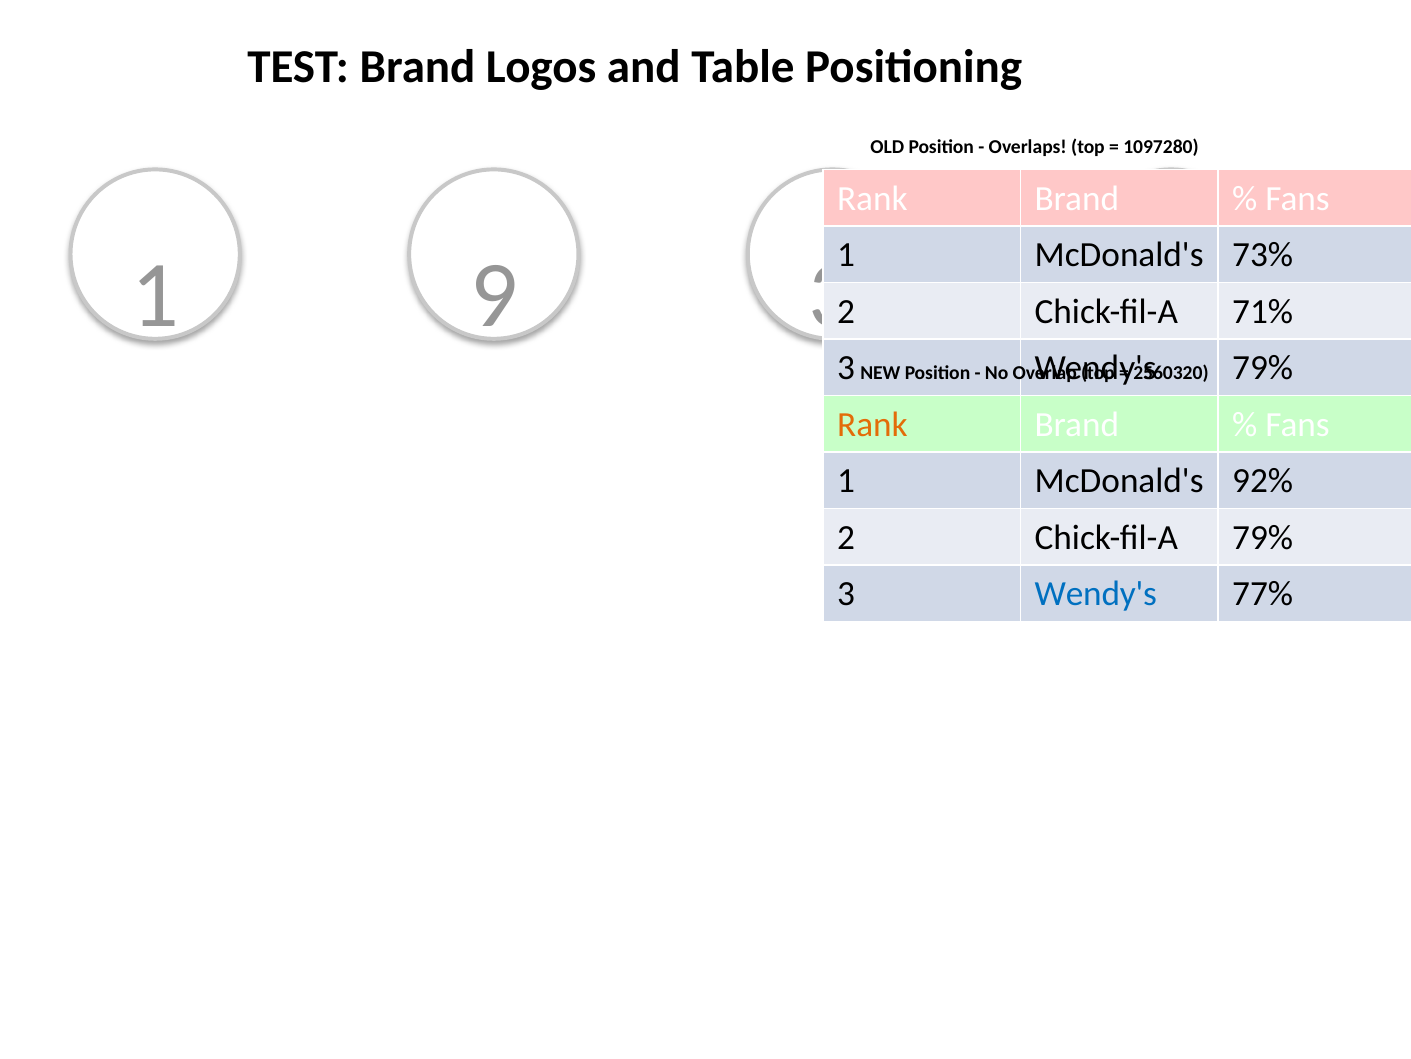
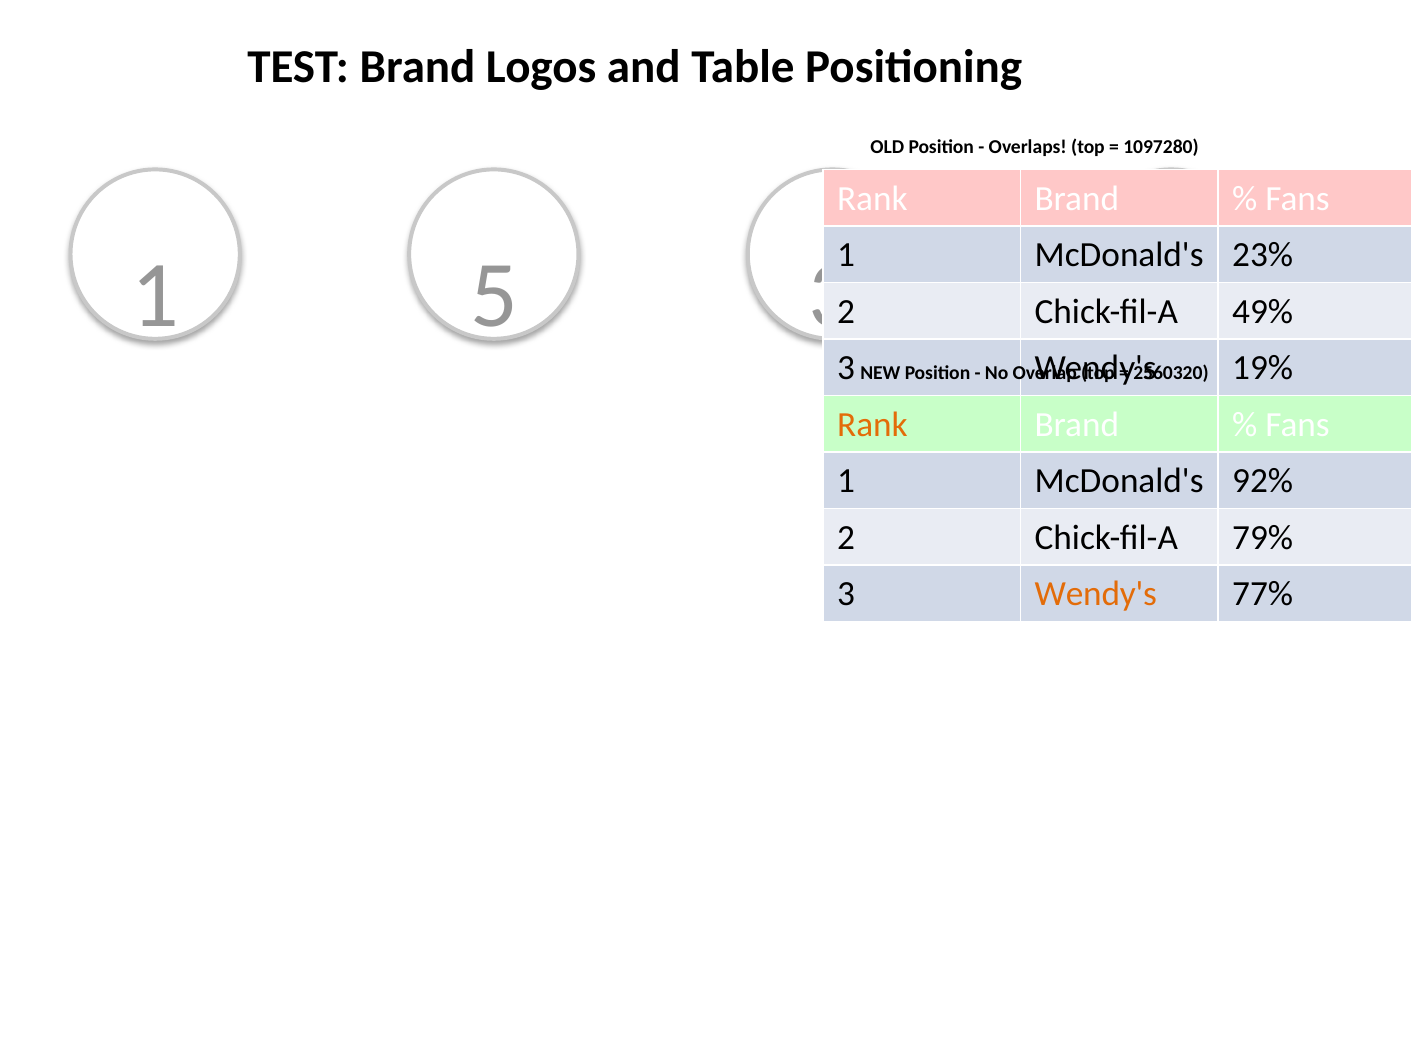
73%: 73% -> 23%
9: 9 -> 5
Chick-fil-A 71%: 71% -> 49%
79% at (1263, 368): 79% -> 19%
Wendy's at (1096, 594) colour: blue -> orange
